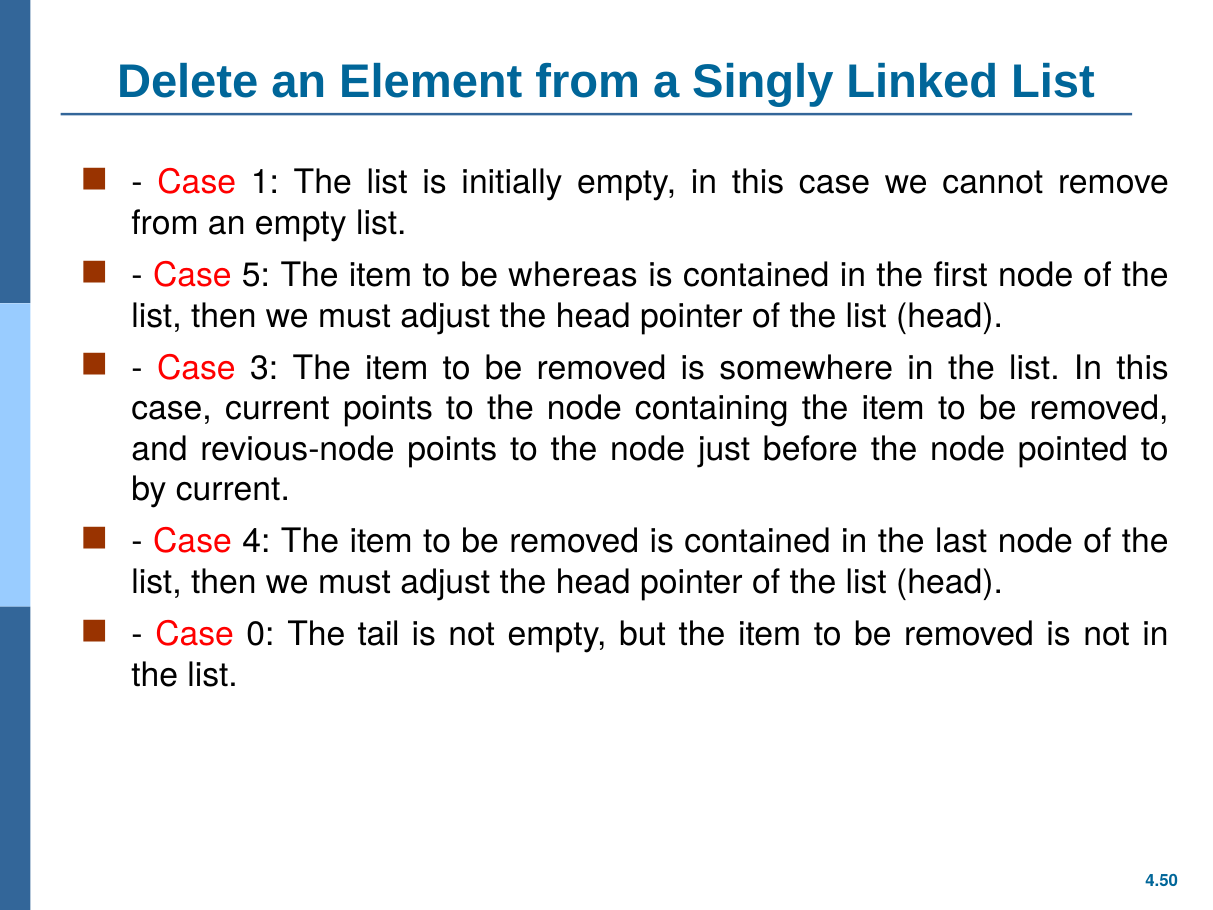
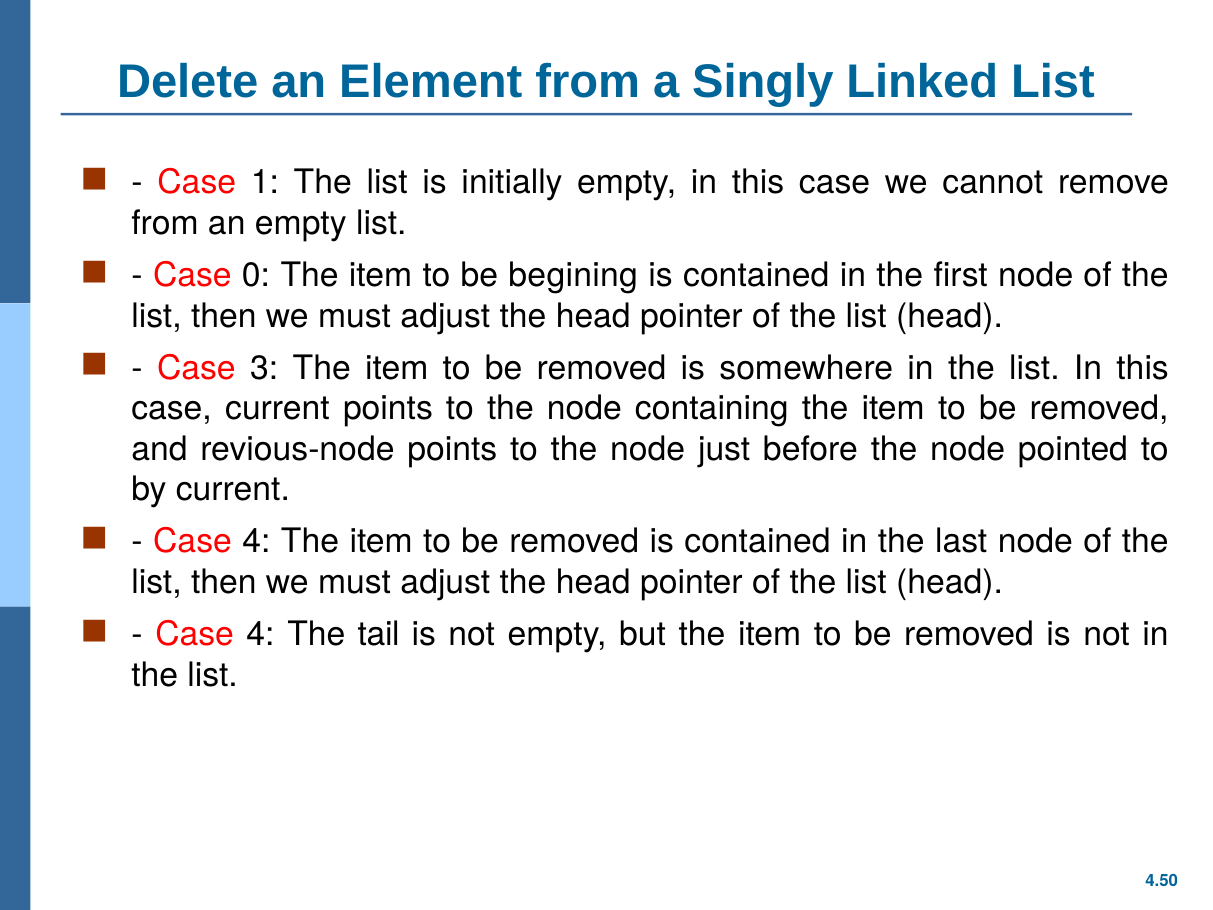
5: 5 -> 0
whereas: whereas -> begining
0 at (261, 634): 0 -> 4
